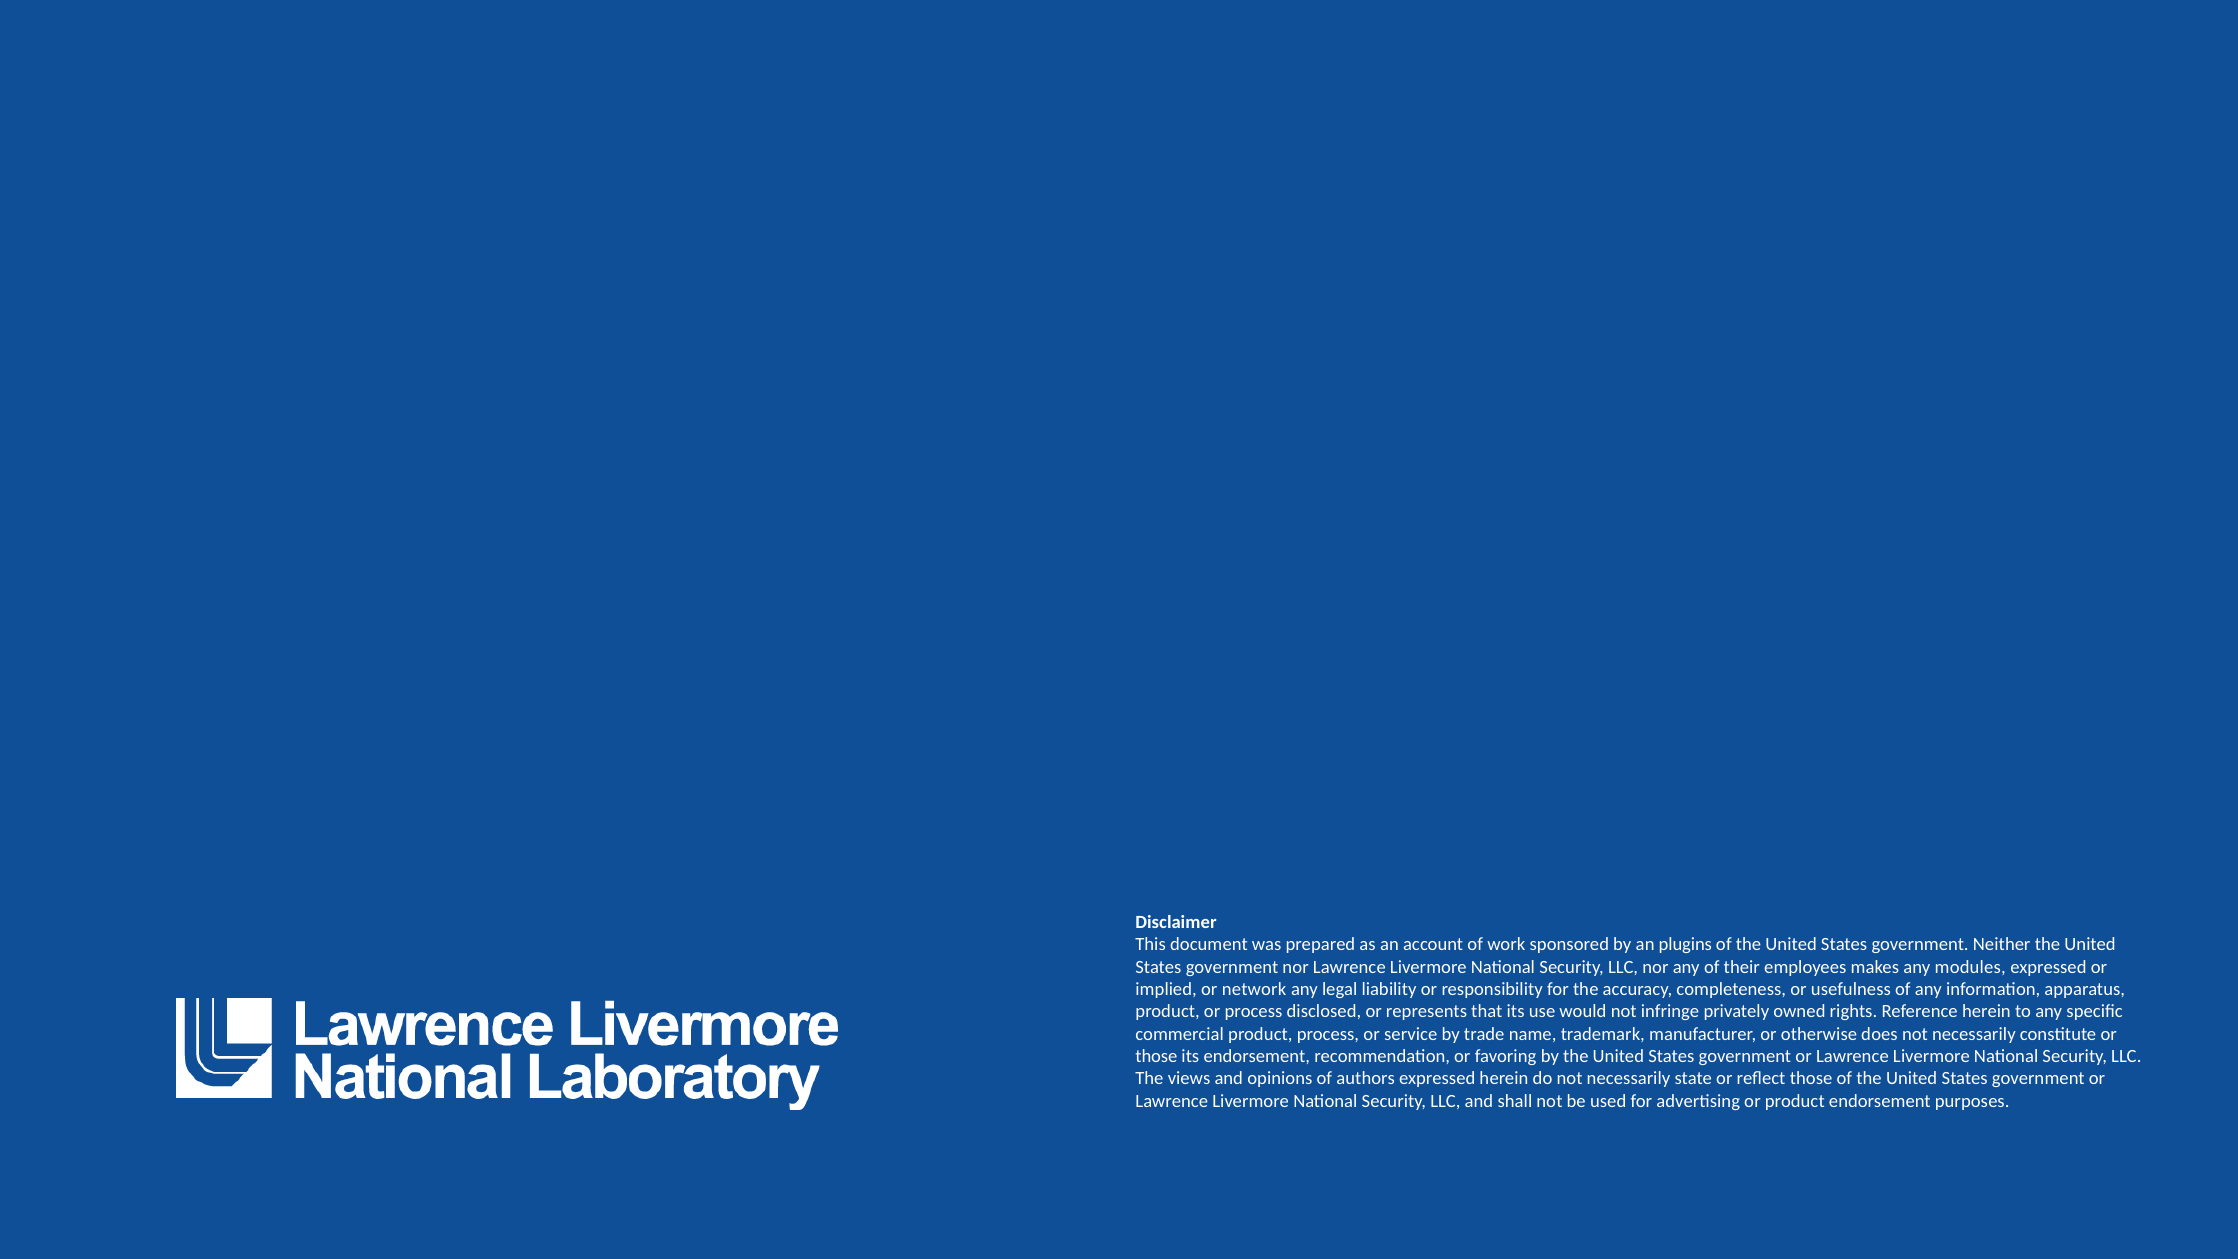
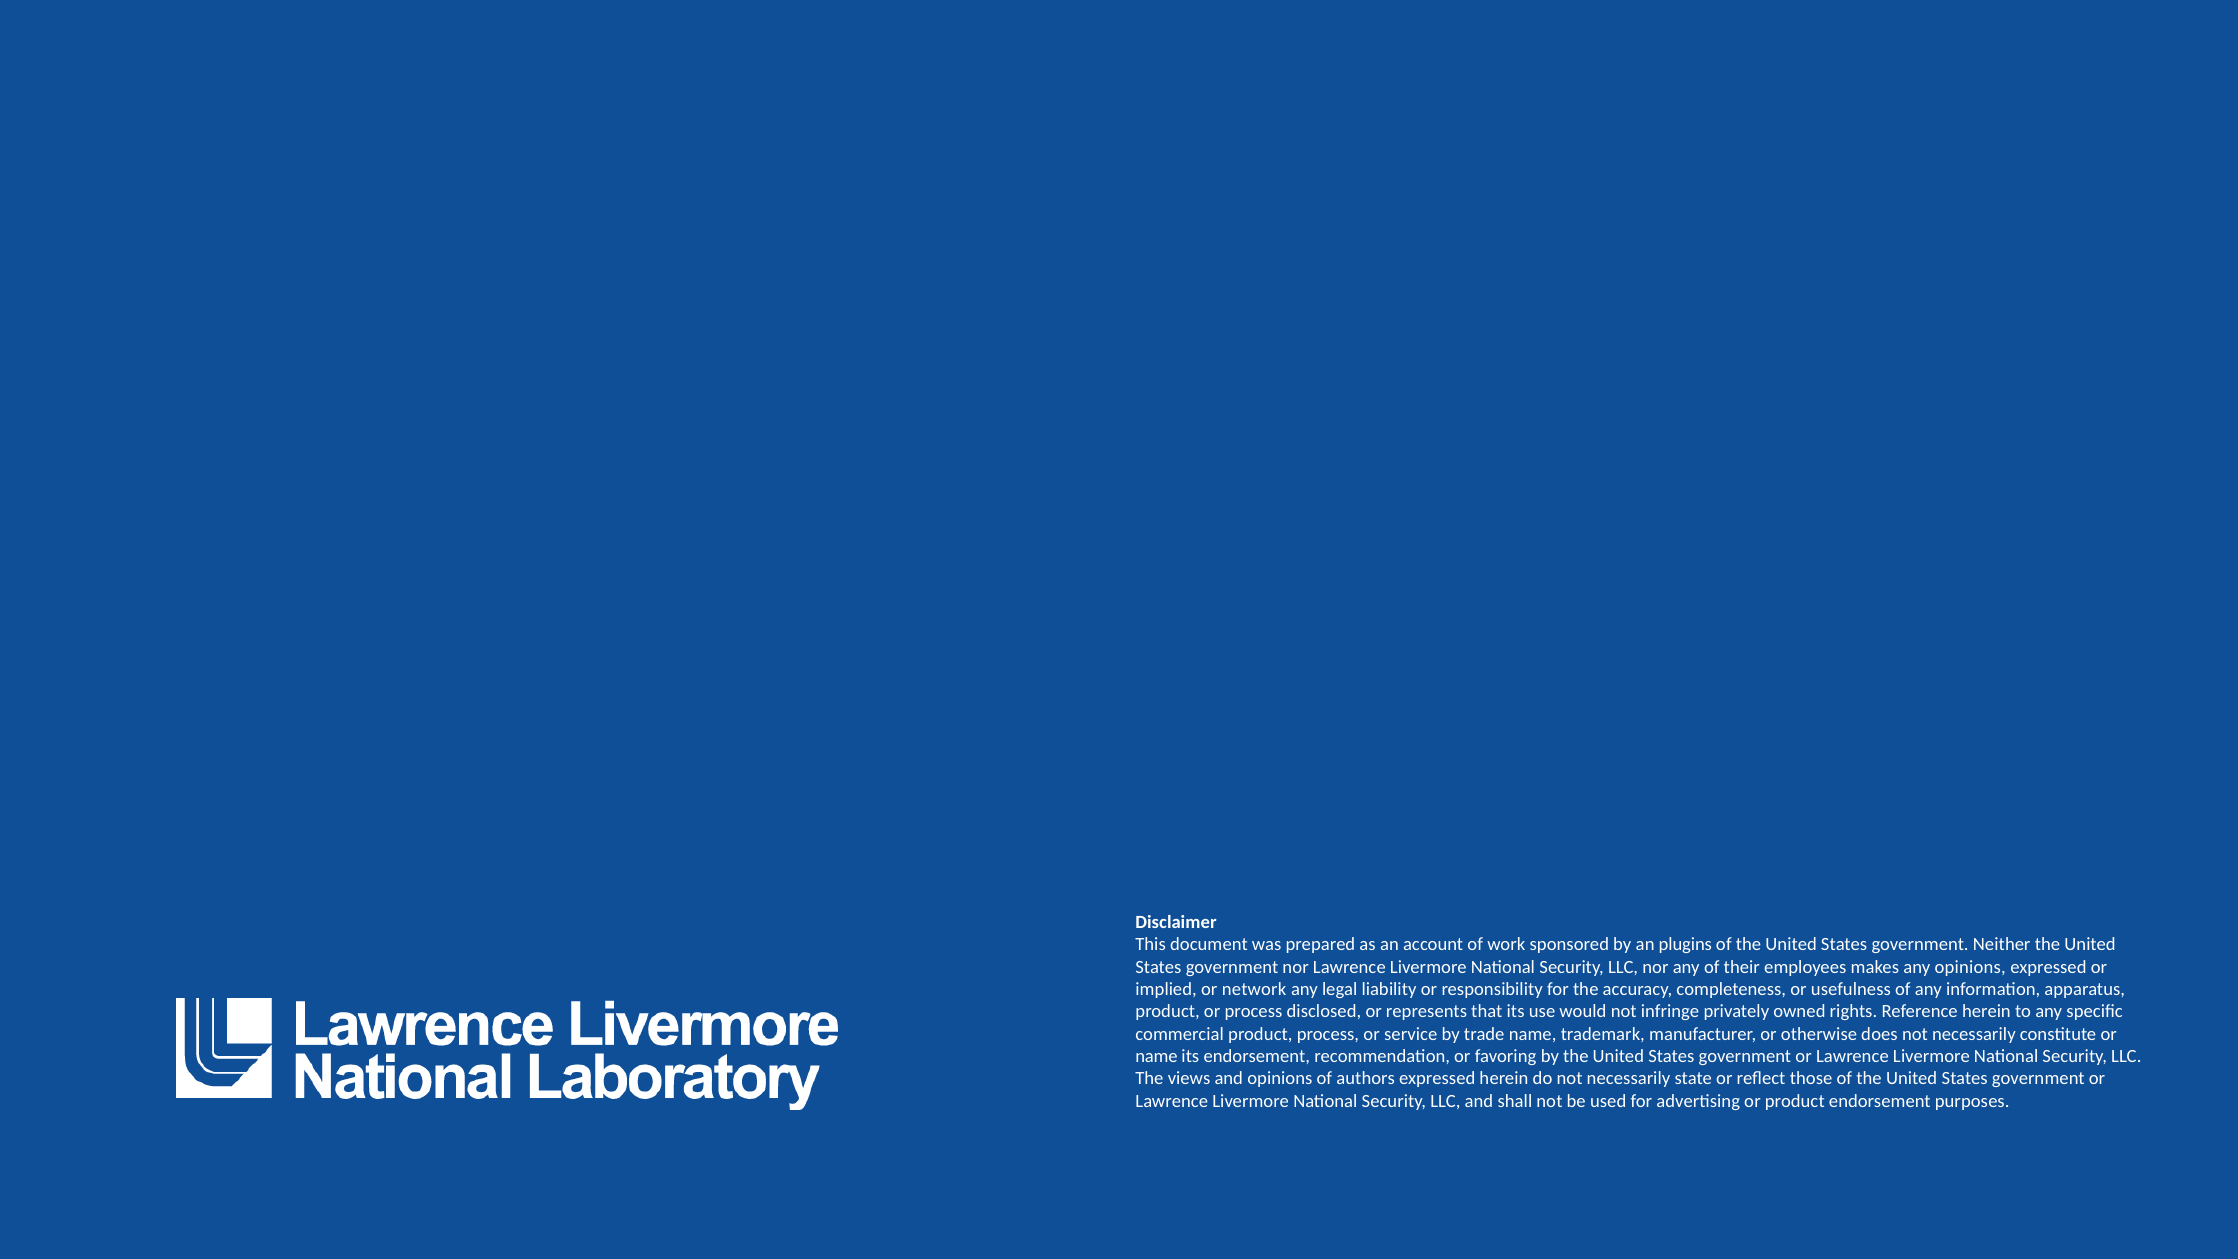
any modules: modules -> opinions
those at (1156, 1056): those -> name
